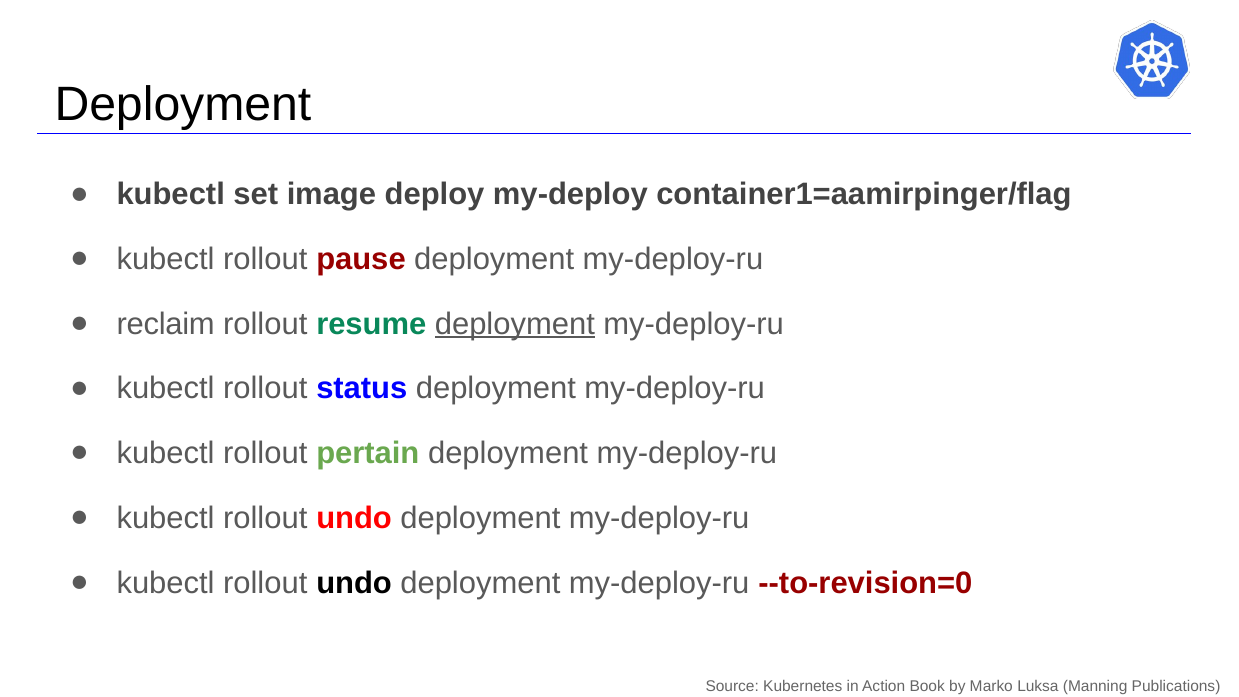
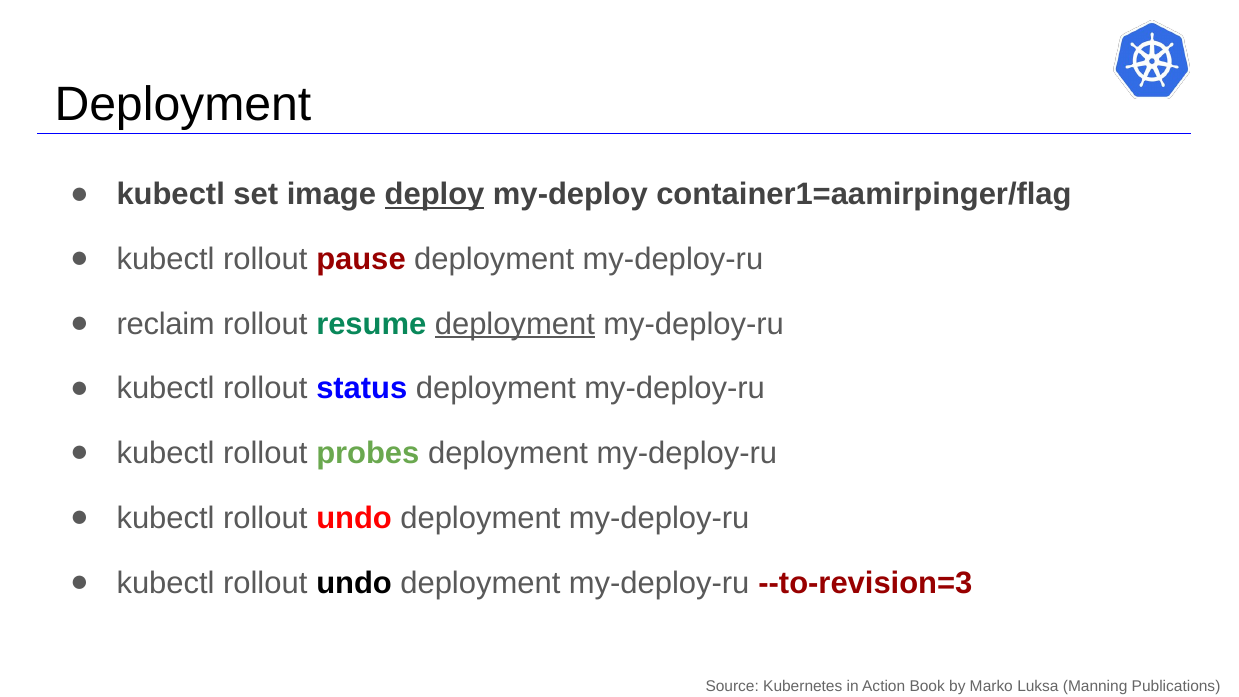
deploy underline: none -> present
pertain: pertain -> probes
--to-revision=0: --to-revision=0 -> --to-revision=3
